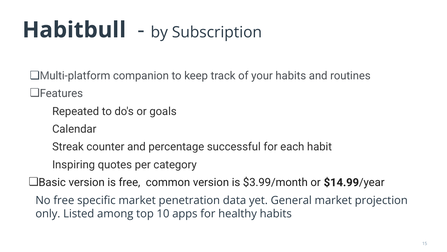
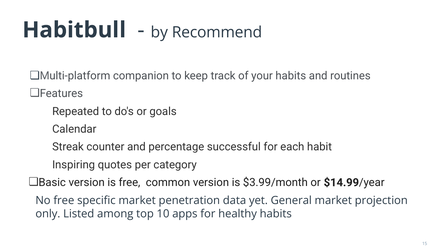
Subscription: Subscription -> Recommend
